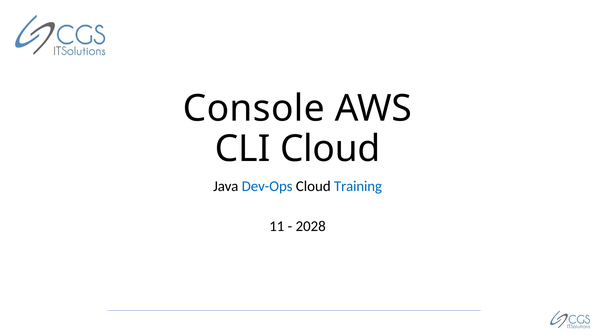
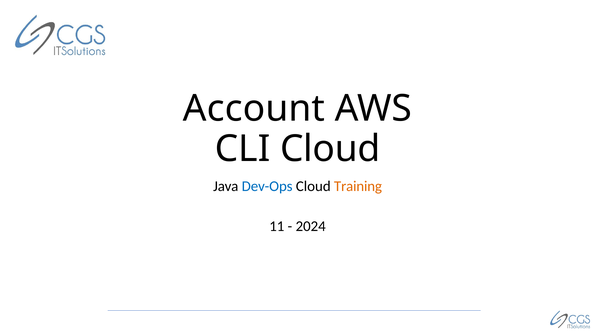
Console: Console -> Account
Training colour: blue -> orange
2028: 2028 -> 2024
